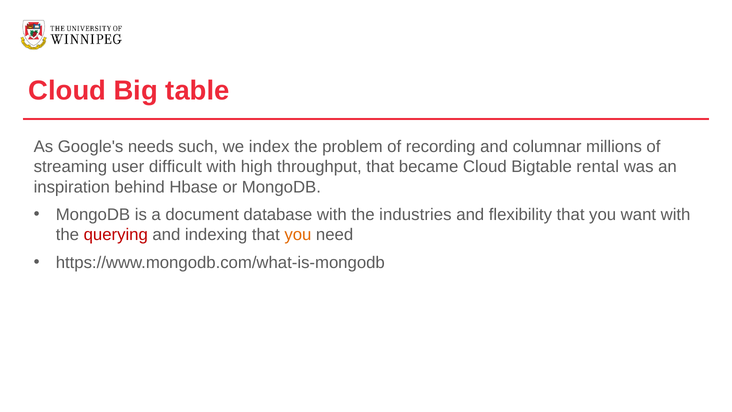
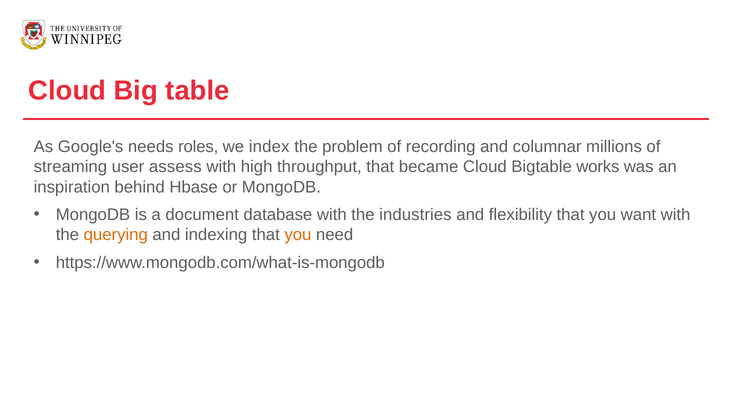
such: such -> roles
difficult: difficult -> assess
rental: rental -> works
querying colour: red -> orange
